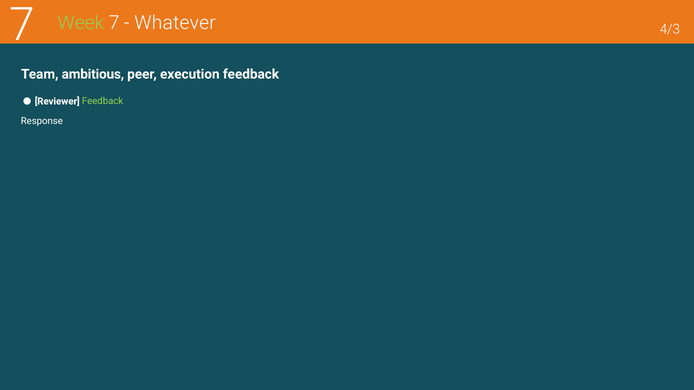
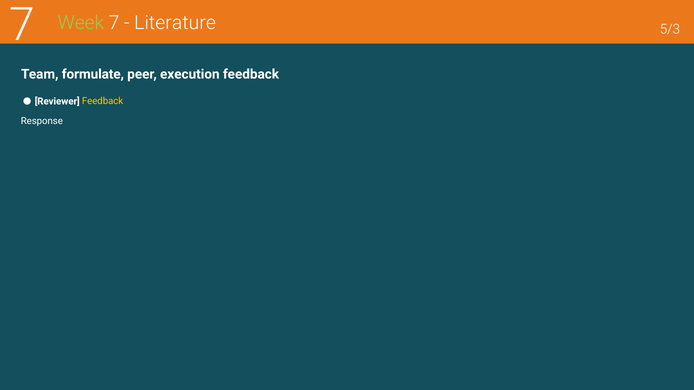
Whatever: Whatever -> Literature
4/3: 4/3 -> 5/3
ambitious: ambitious -> formulate
Feedback at (103, 101) colour: light green -> yellow
